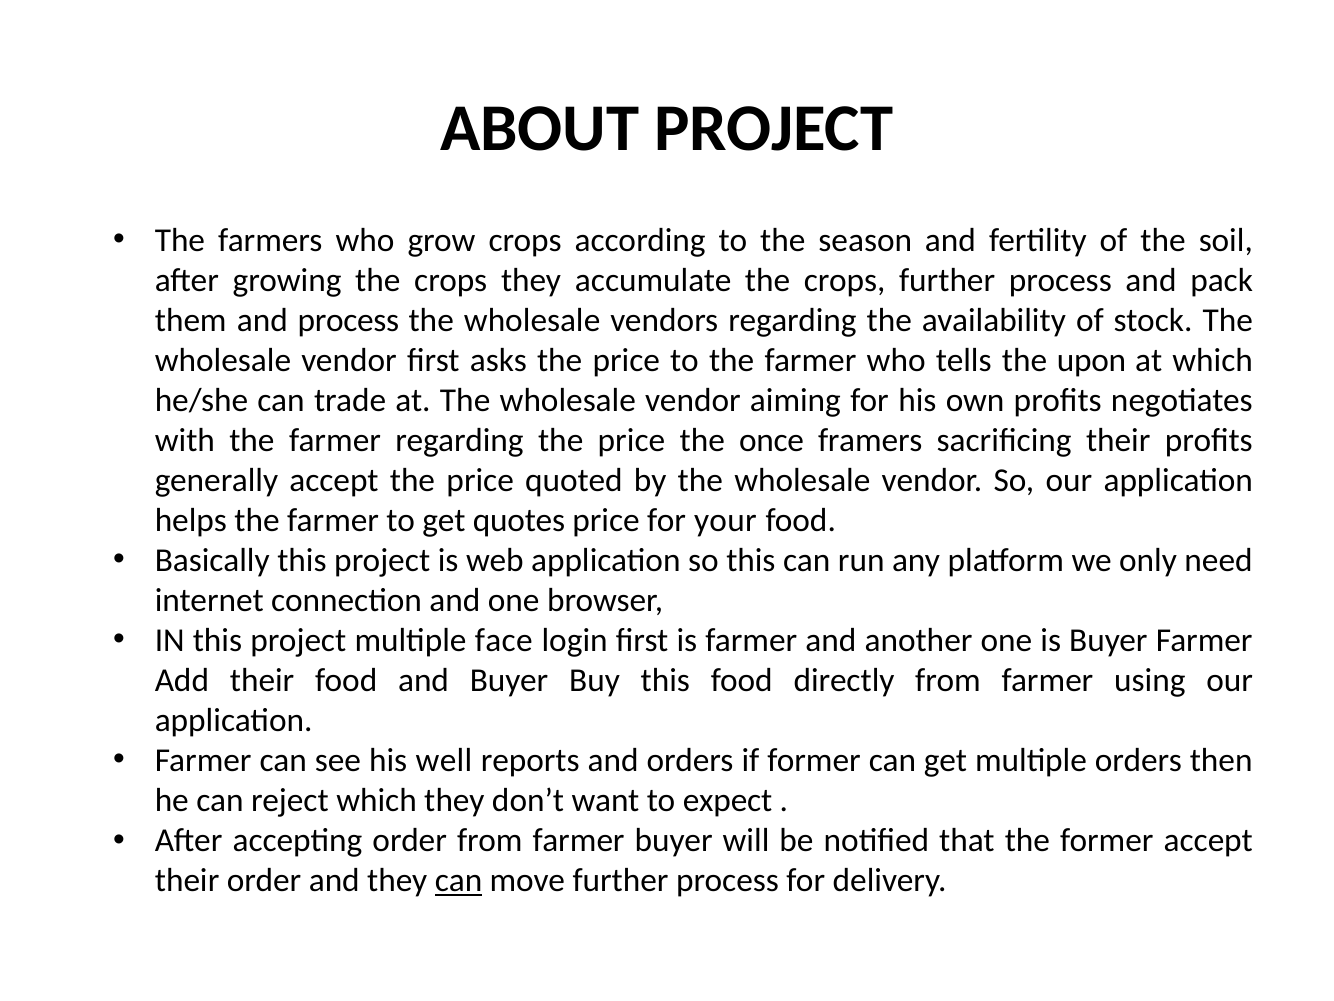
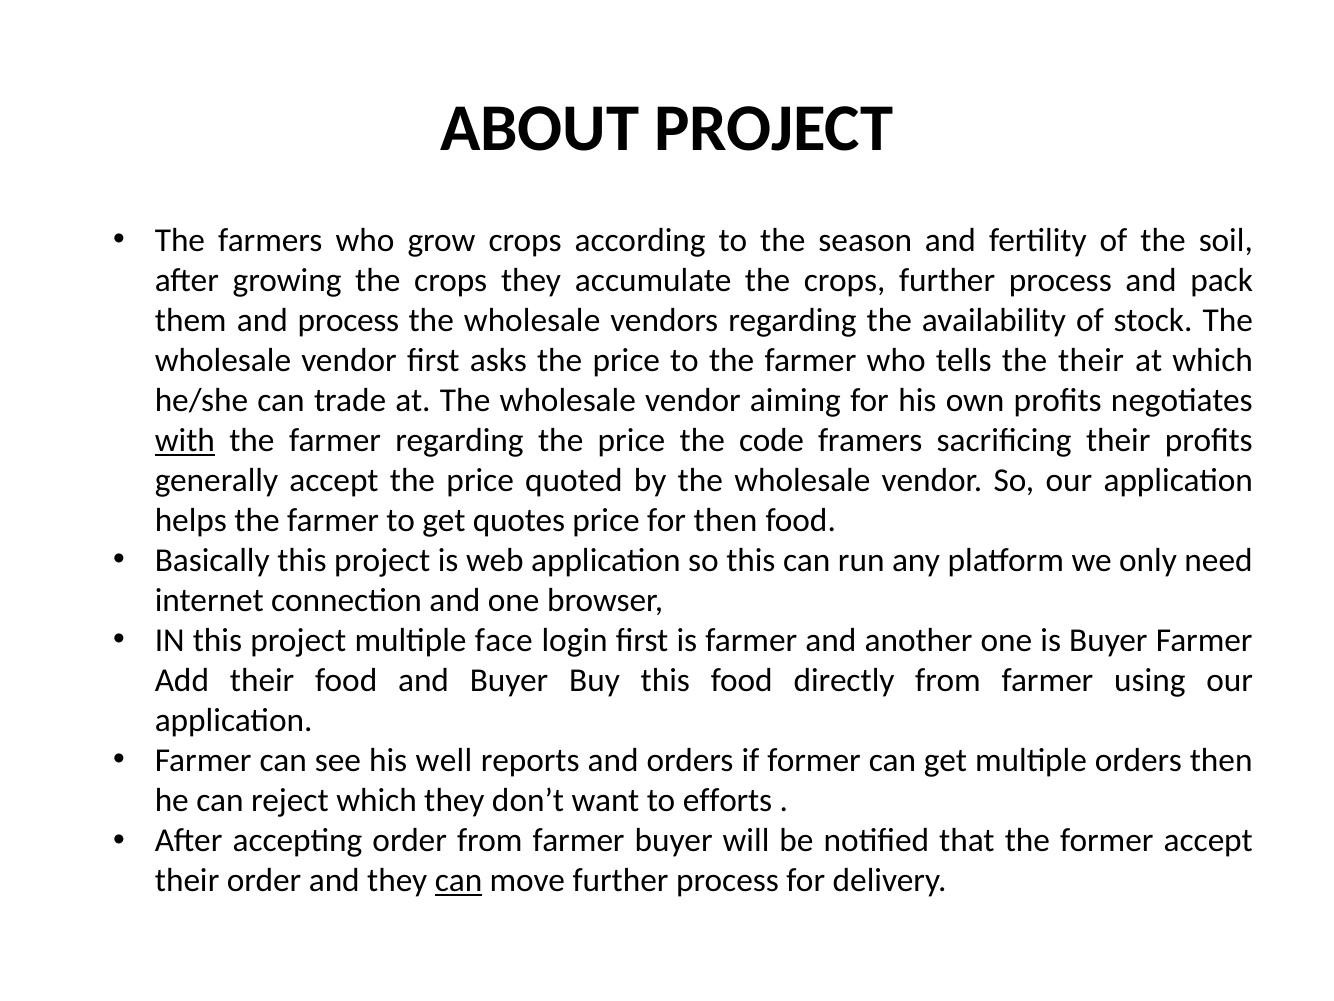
the upon: upon -> their
with underline: none -> present
once: once -> code
for your: your -> then
expect: expect -> efforts
